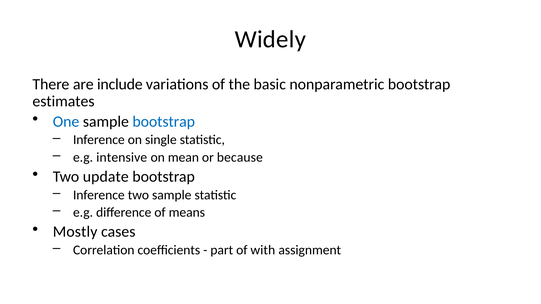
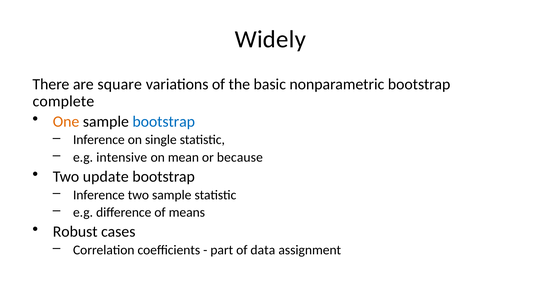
include: include -> square
estimates: estimates -> complete
One colour: blue -> orange
Mostly: Mostly -> Robust
with: with -> data
